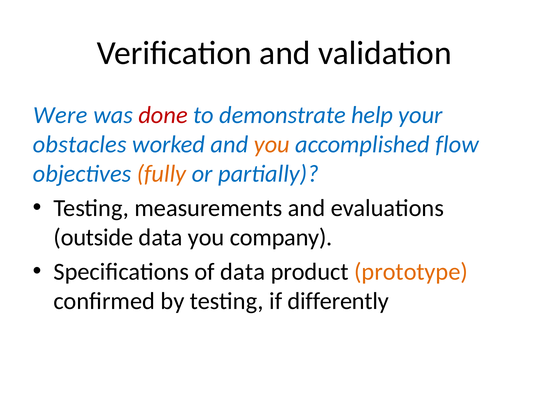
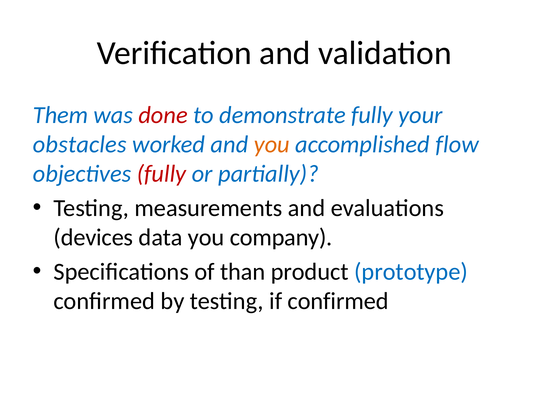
Were: Were -> Them
demonstrate help: help -> fully
fully at (161, 174) colour: orange -> red
outside: outside -> devices
of data: data -> than
prototype colour: orange -> blue
if differently: differently -> confirmed
